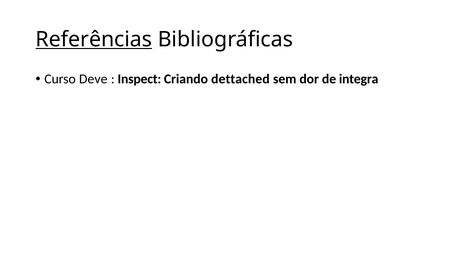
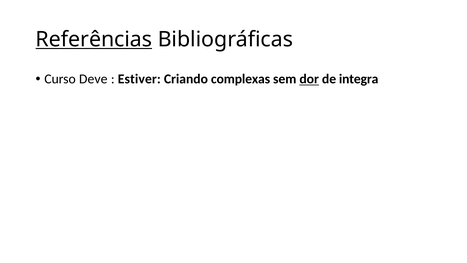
Inspect: Inspect -> Estiver
dettached: dettached -> complexas
dor underline: none -> present
